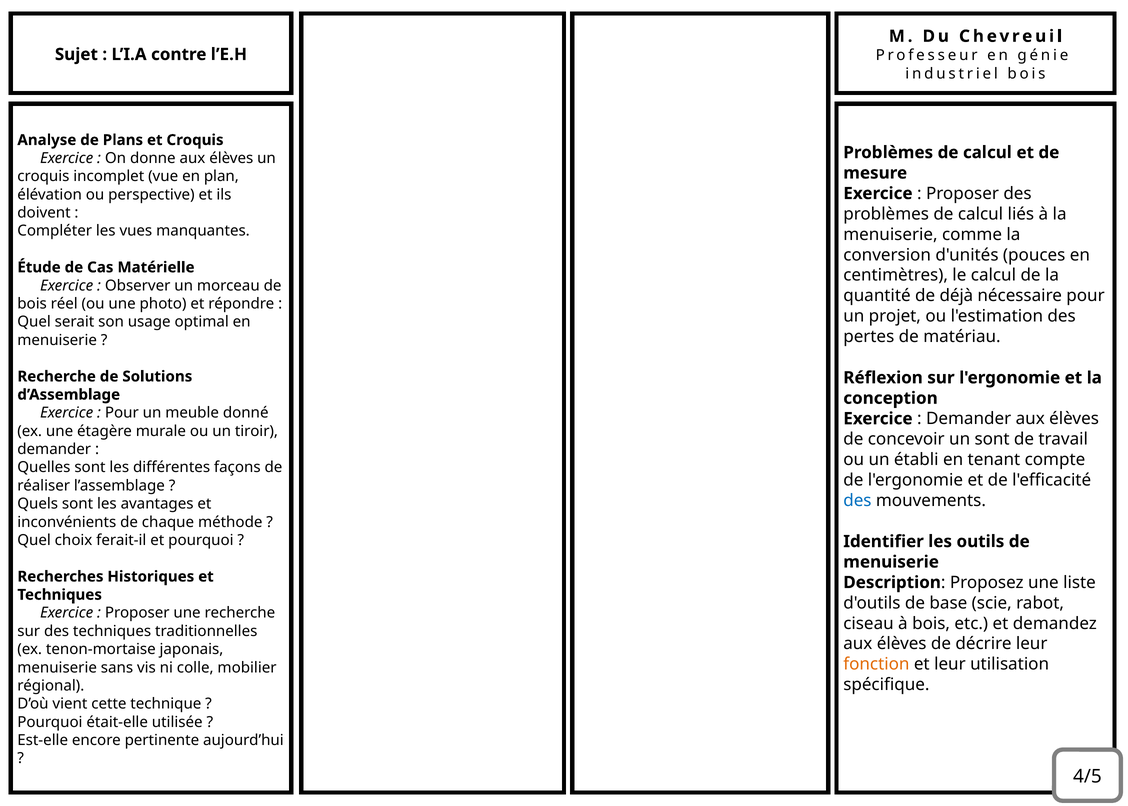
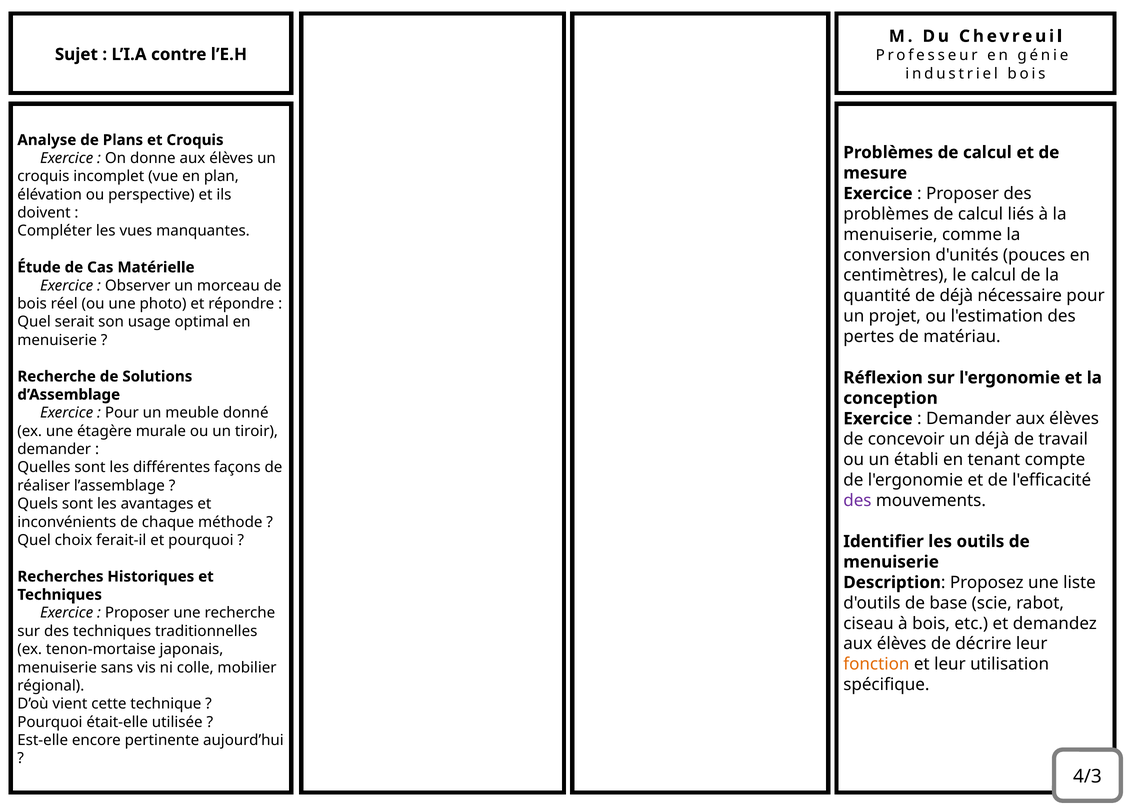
un sont: sont -> déjà
des at (857, 500) colour: blue -> purple
4/5: 4/5 -> 4/3
